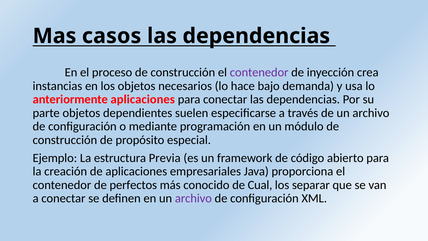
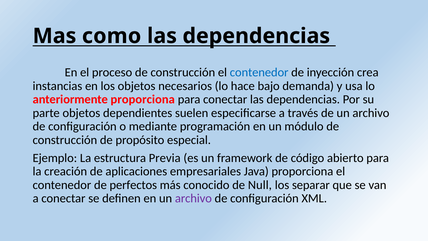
casos: casos -> como
contenedor at (259, 72) colour: purple -> blue
anteriormente aplicaciones: aplicaciones -> proporciona
Cual: Cual -> Null
